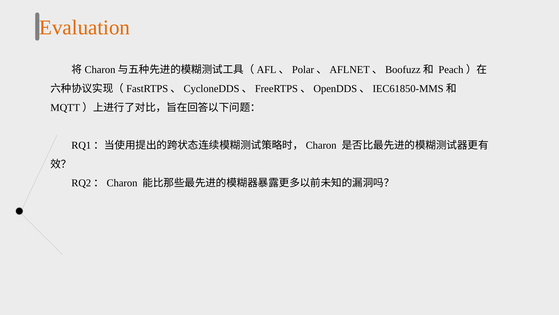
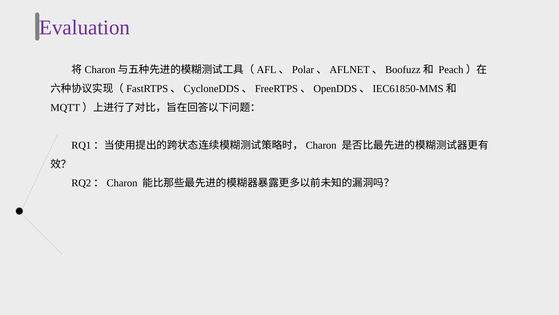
Evaluation colour: orange -> purple
